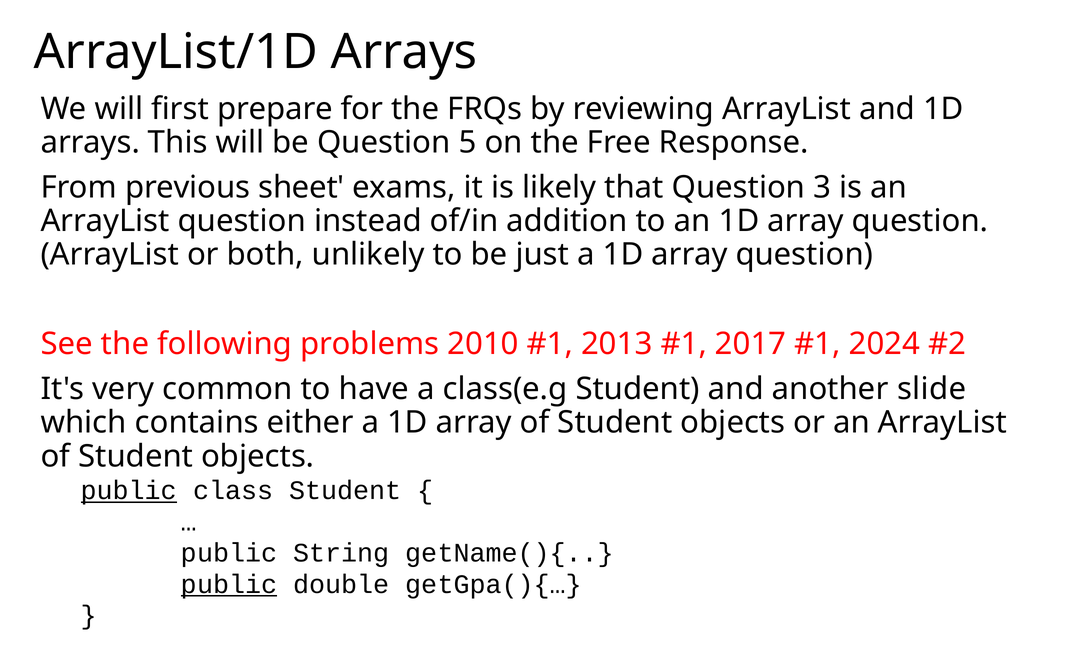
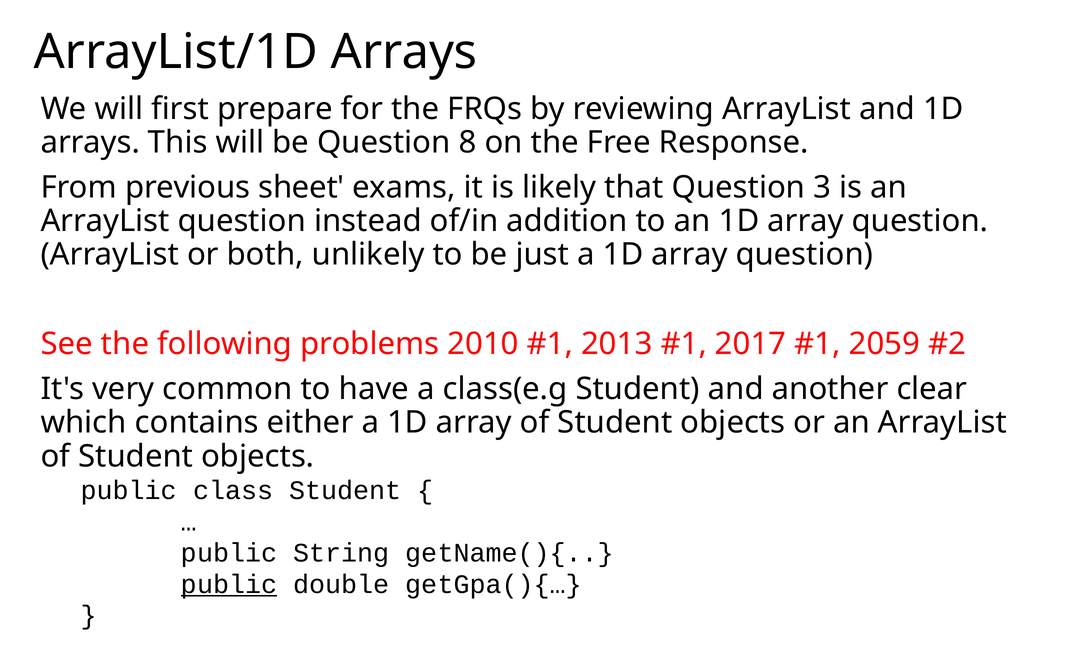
5: 5 -> 8
2024: 2024 -> 2059
slide: slide -> clear
public at (129, 491) underline: present -> none
